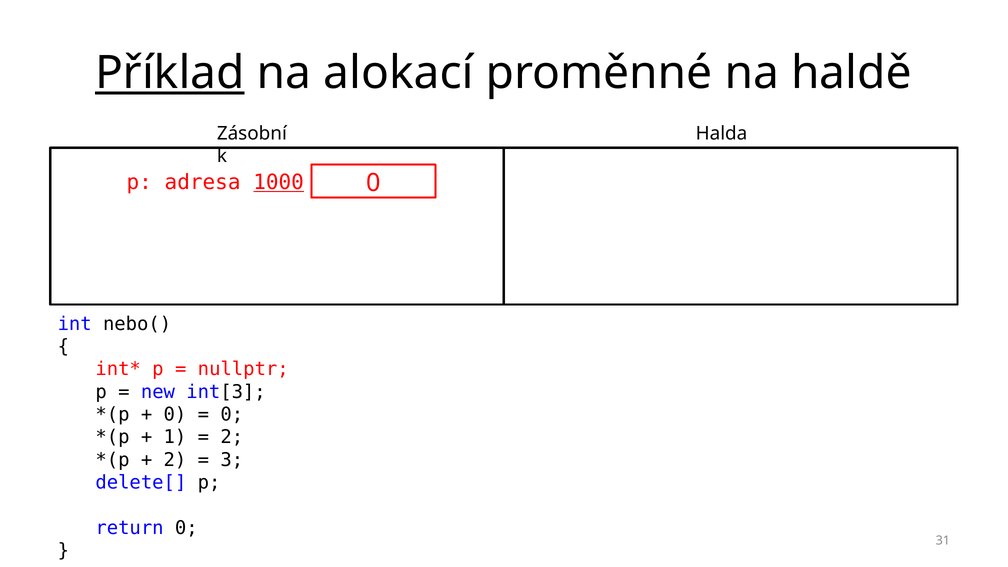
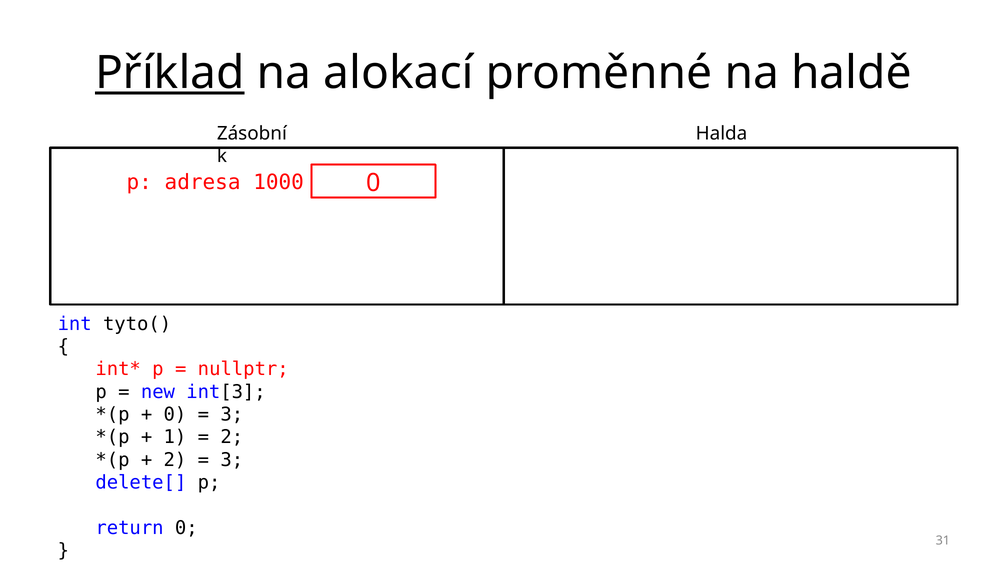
1000 underline: present -> none
nebo(: nebo( -> tyto(
0 at (232, 415): 0 -> 3
